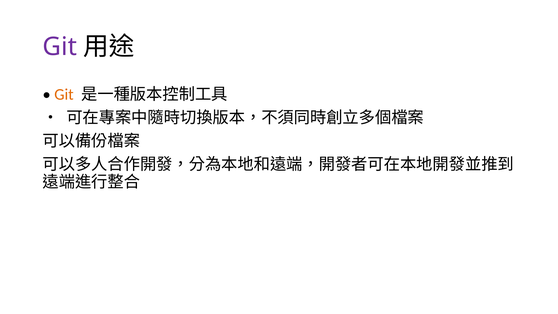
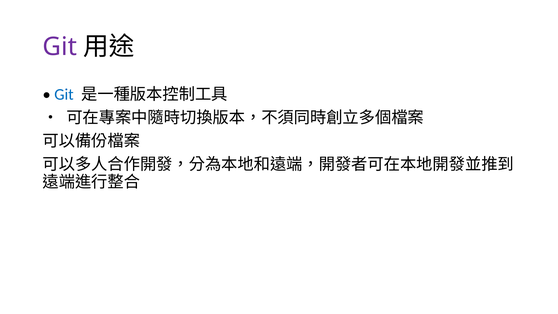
Git at (64, 94) colour: orange -> blue
